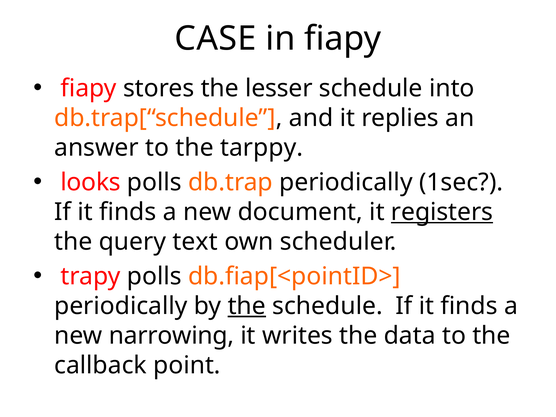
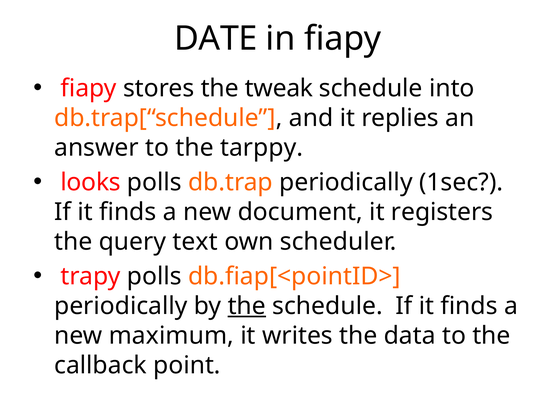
CASE: CASE -> DATE
lesser: lesser -> tweak
registers underline: present -> none
narrowing: narrowing -> maximum
